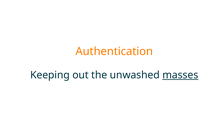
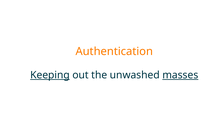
Keeping underline: none -> present
